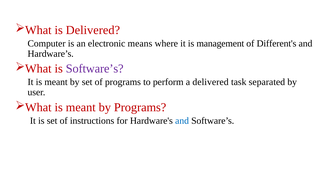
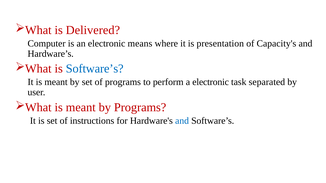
management: management -> presentation
Different's: Different's -> Capacity's
Software’s at (95, 69) colour: purple -> blue
a delivered: delivered -> electronic
